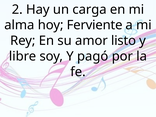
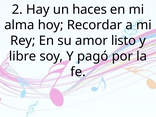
carga: carga -> haces
Ferviente: Ferviente -> Recordar
